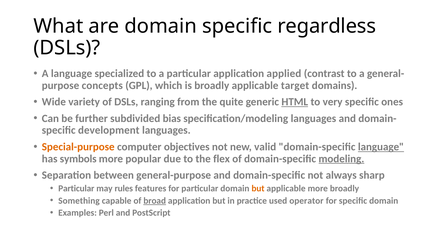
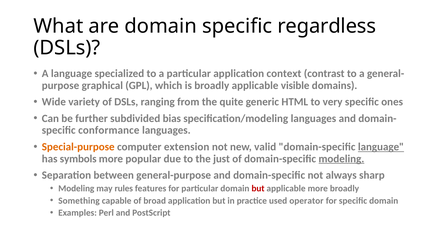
applied: applied -> context
concepts: concepts -> graphical
target: target -> visible
HTML underline: present -> none
development: development -> conformance
objectives: objectives -> extension
flex: flex -> just
Particular at (76, 188): Particular -> Modeling
but at (258, 188) colour: orange -> red
broad underline: present -> none
